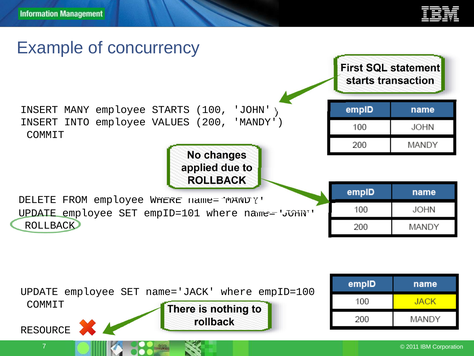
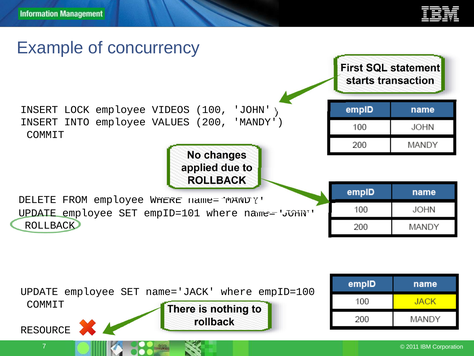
MANY: MANY -> LOCK
employee STARTS: STARTS -> VIDEOS
